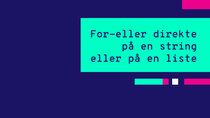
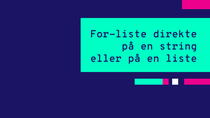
For-eller: For-eller -> For-liste
